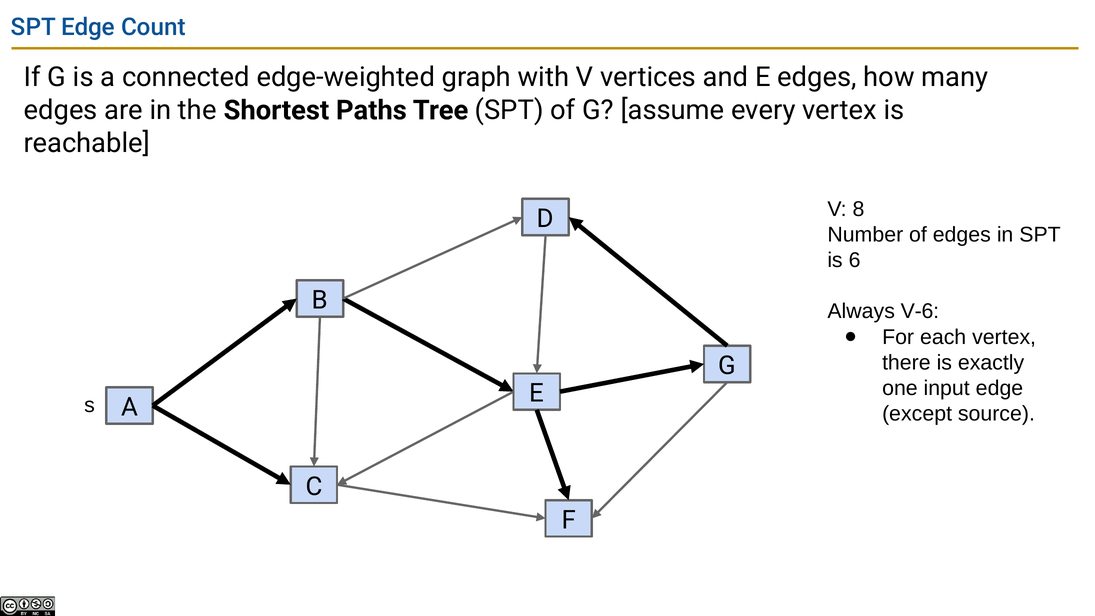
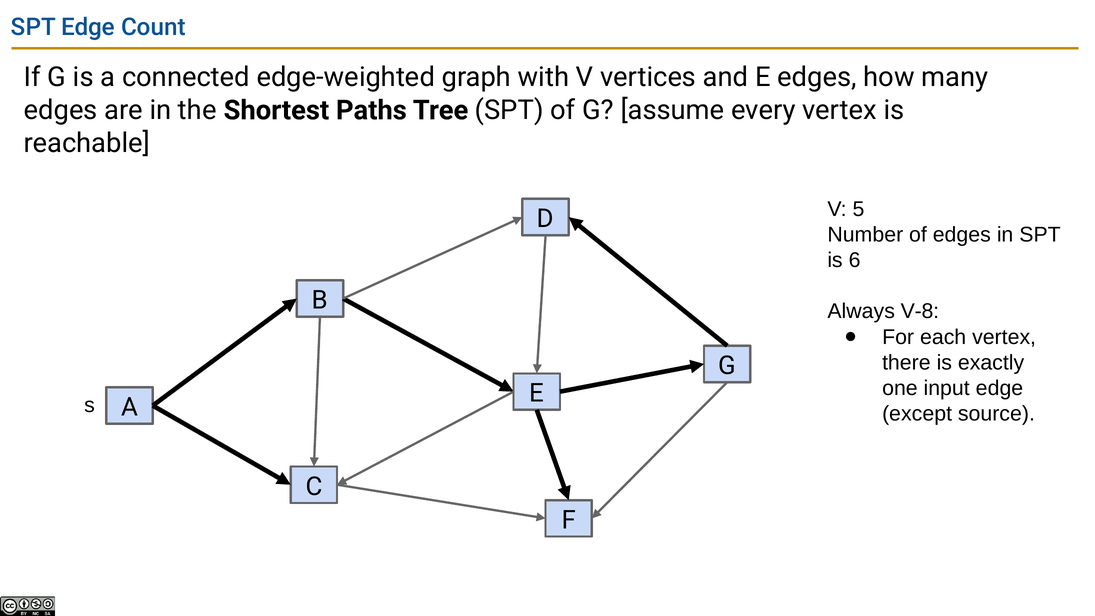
8: 8 -> 5
V-6: V-6 -> V-8
